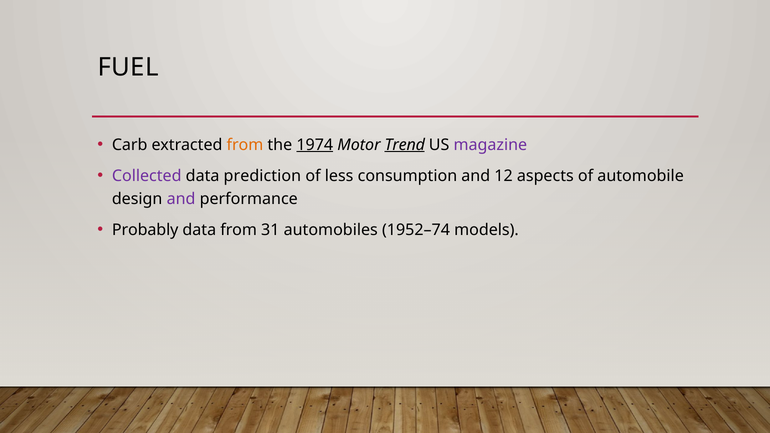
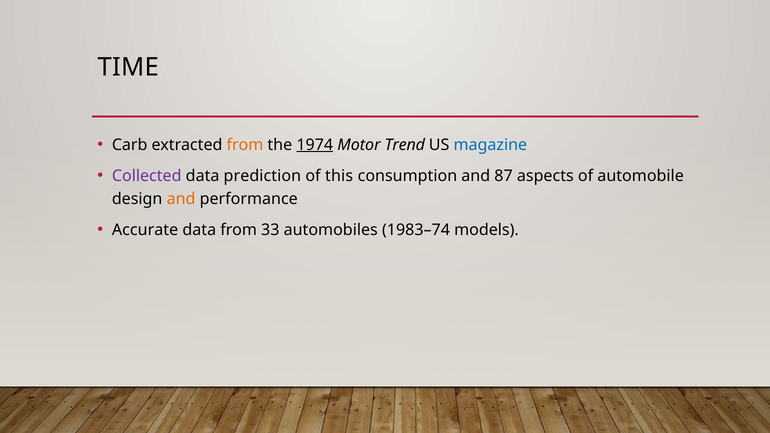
FUEL: FUEL -> TIME
Trend underline: present -> none
magazine colour: purple -> blue
less: less -> this
12: 12 -> 87
and at (181, 199) colour: purple -> orange
Probably: Probably -> Accurate
31: 31 -> 33
1952–74: 1952–74 -> 1983–74
